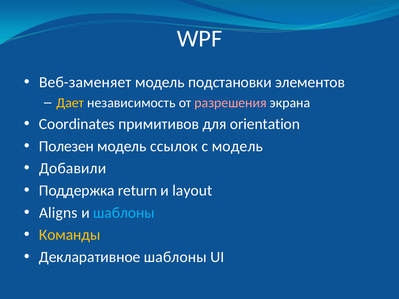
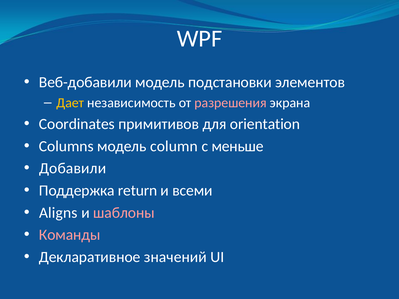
Веб-заменяет: Веб-заменяет -> Веб-добавили
Полезен: Полезен -> Columns
ссылок: ссылок -> column
с модель: модель -> меньше
layout: layout -> всеми
шаблоны at (124, 213) colour: light blue -> pink
Команды colour: yellow -> pink
Декларативное шаблоны: шаблоны -> значений
